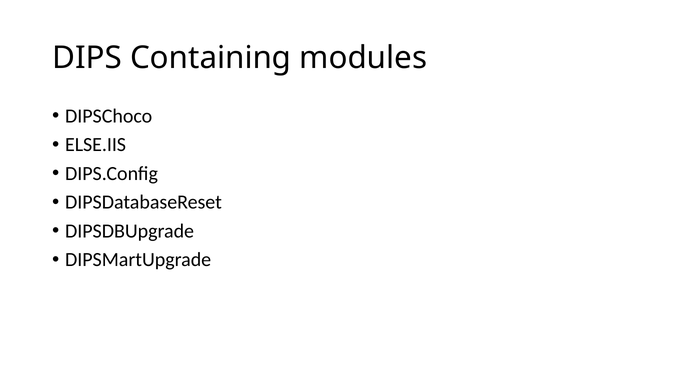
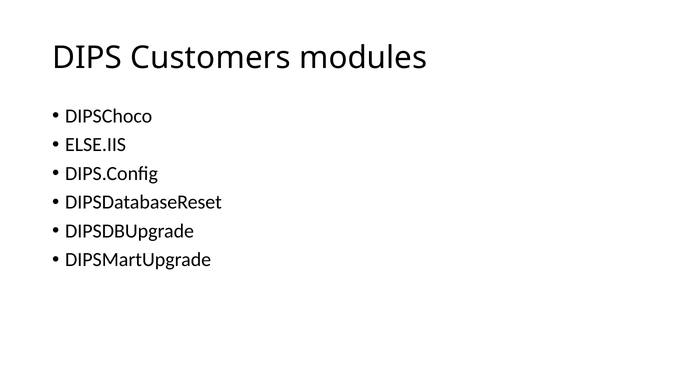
Containing: Containing -> Customers
